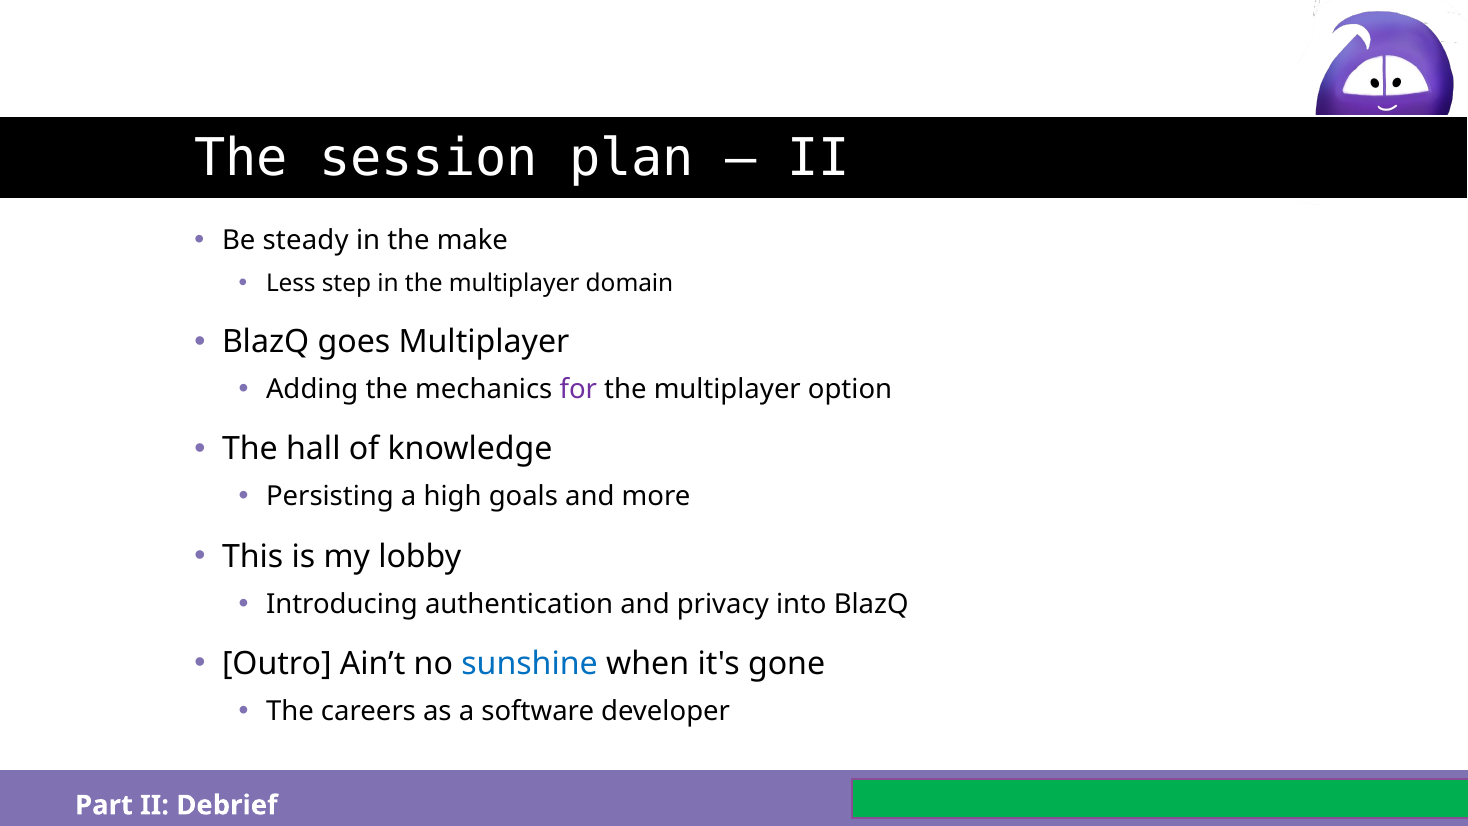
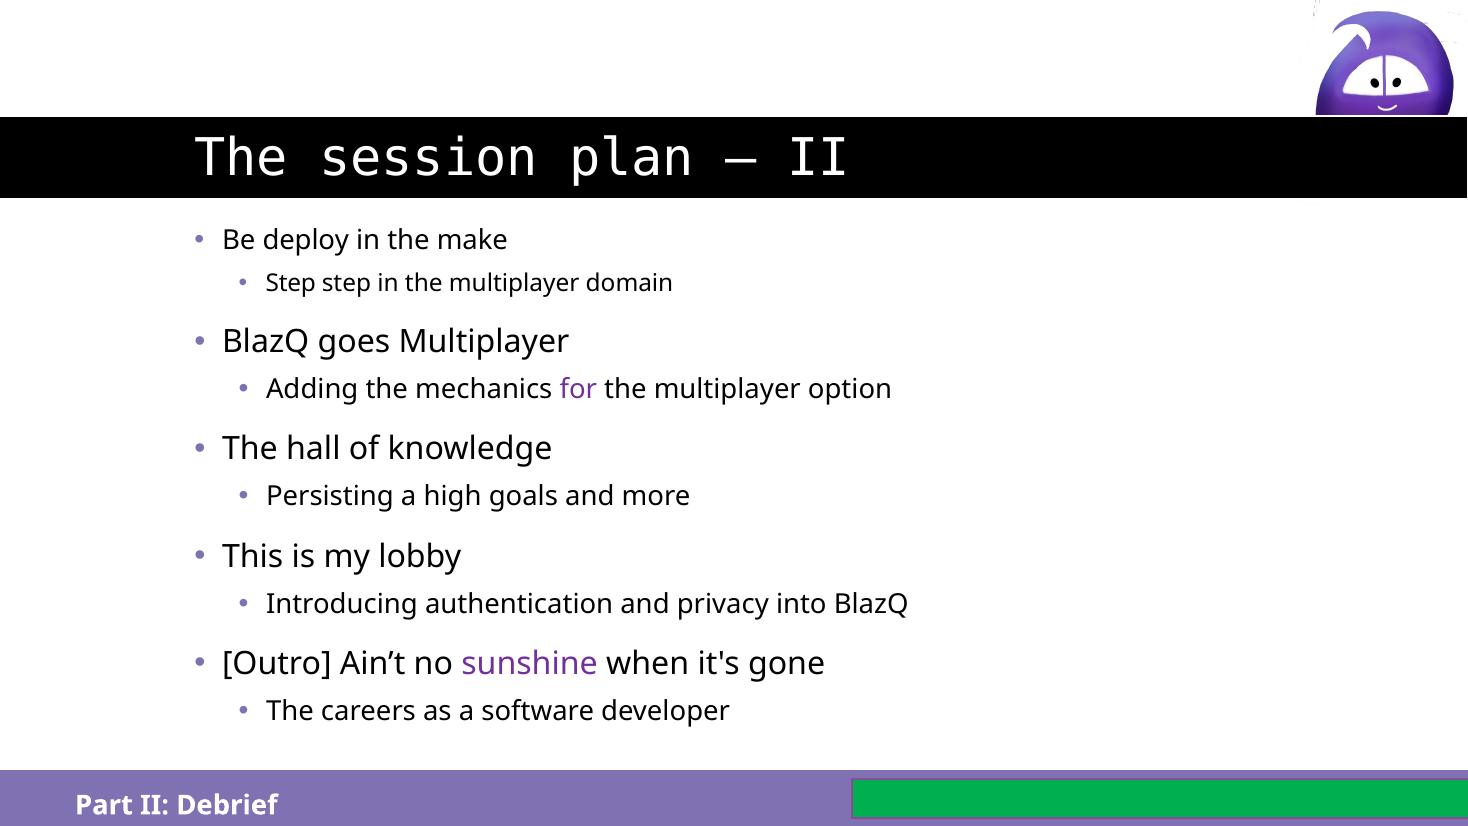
steady: steady -> deploy
Less at (291, 284): Less -> Step
sunshine colour: blue -> purple
